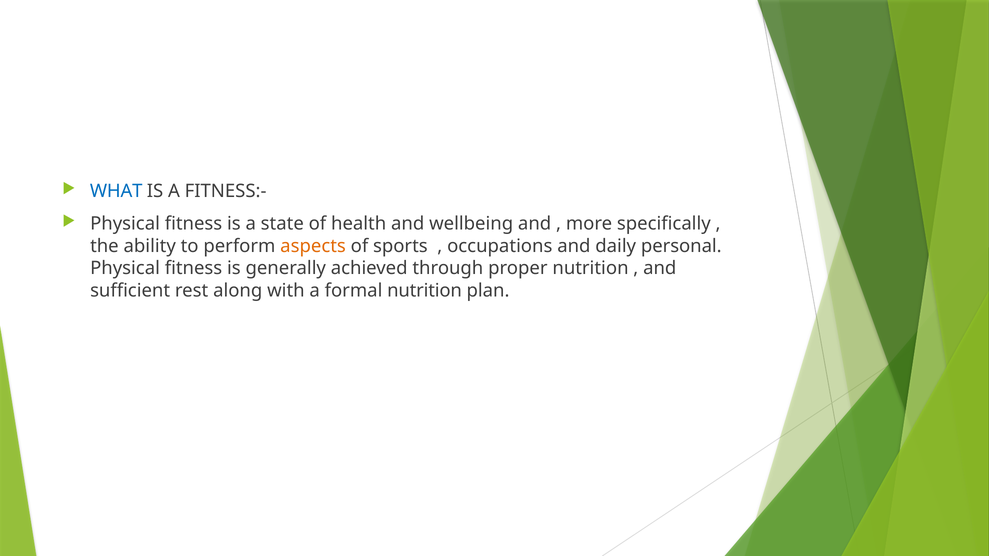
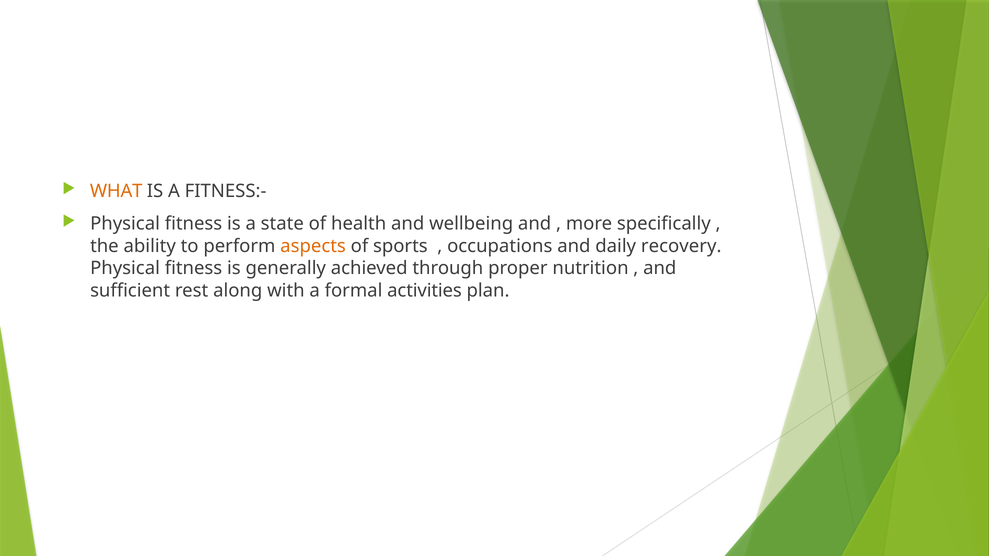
WHAT colour: blue -> orange
personal: personal -> recovery
formal nutrition: nutrition -> activities
